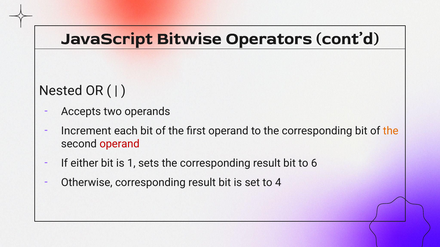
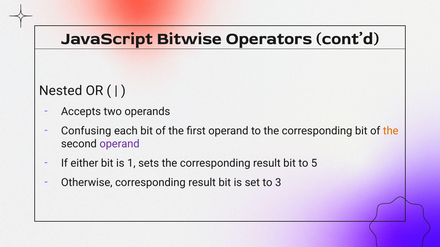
Increment: Increment -> Confusing
operand at (120, 144) colour: red -> purple
6: 6 -> 5
4: 4 -> 3
